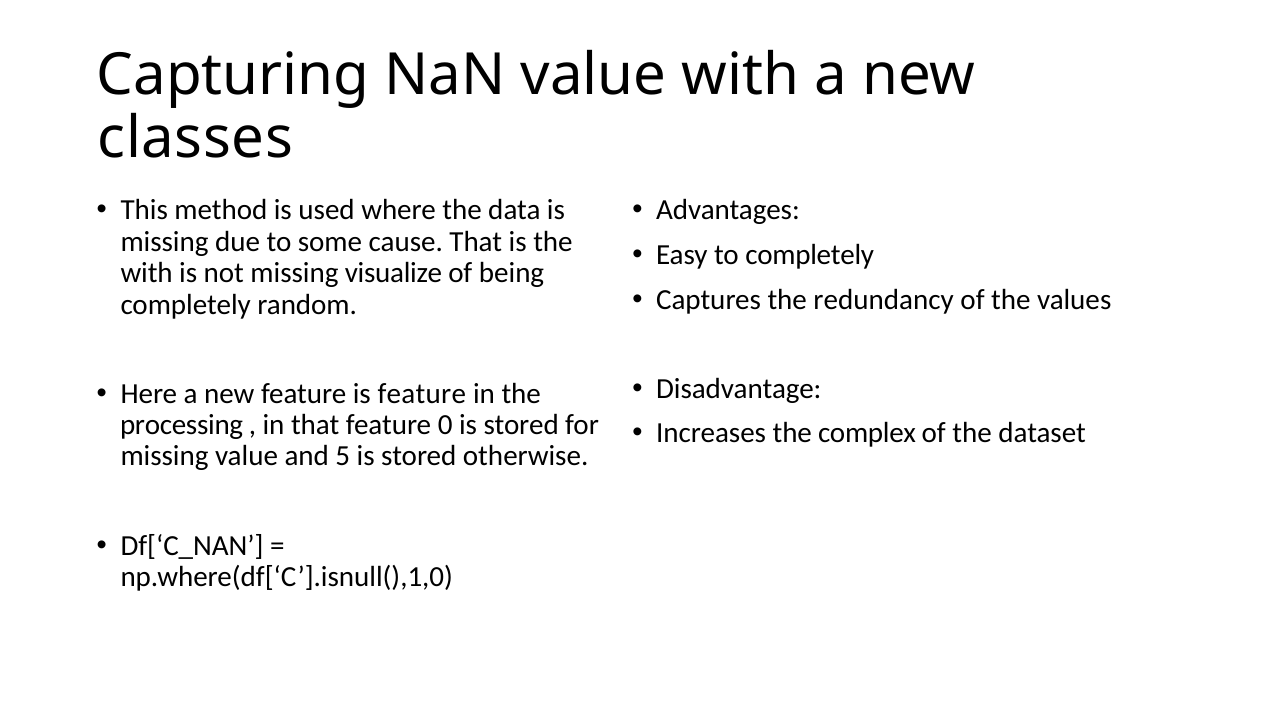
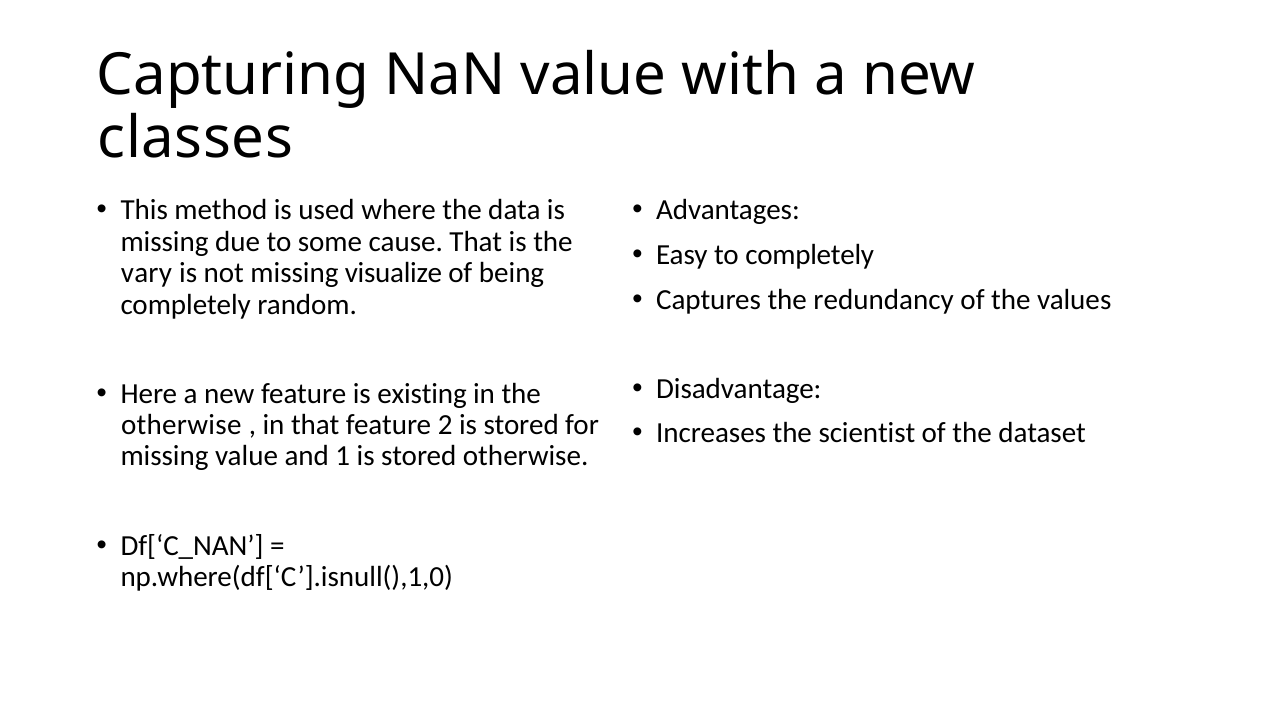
with at (147, 273): with -> vary
is feature: feature -> existing
processing at (182, 425): processing -> otherwise
0: 0 -> 2
complex: complex -> scientist
5: 5 -> 1
